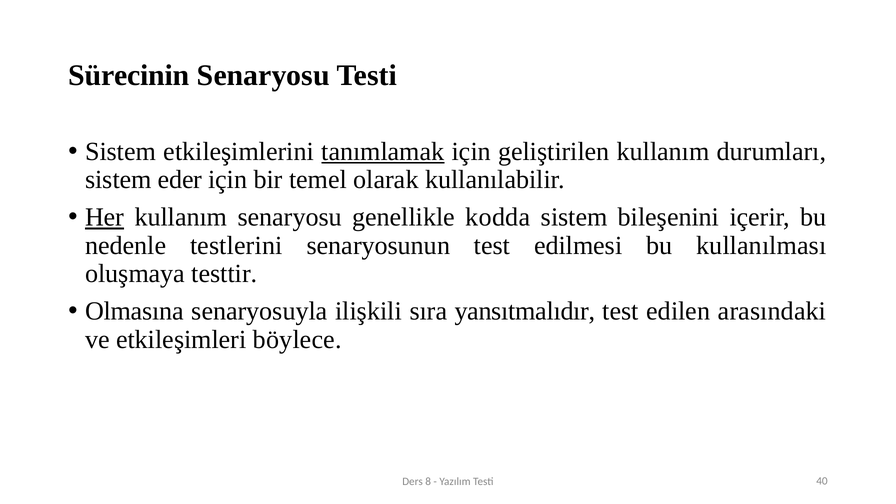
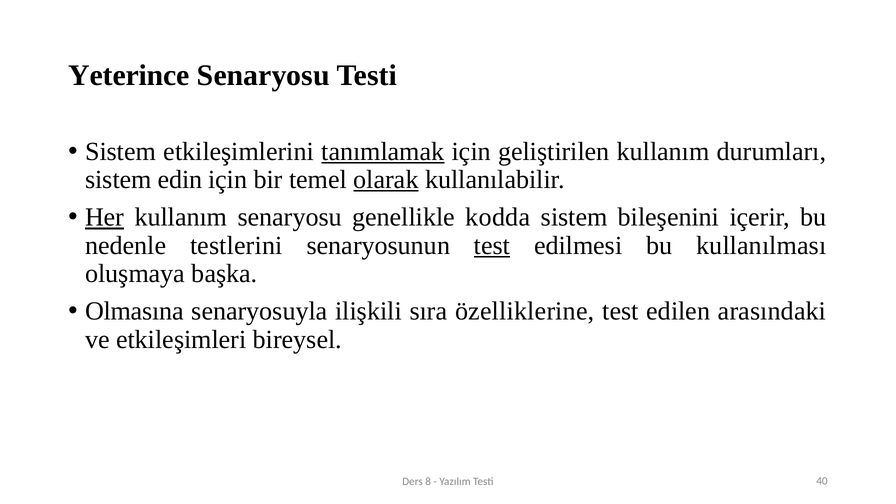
Sürecinin: Sürecinin -> Yeterince
eder: eder -> edin
olarak underline: none -> present
test at (492, 246) underline: none -> present
testtir: testtir -> başka
yansıtmalıdır: yansıtmalıdır -> özelliklerine
böylece: böylece -> bireysel
